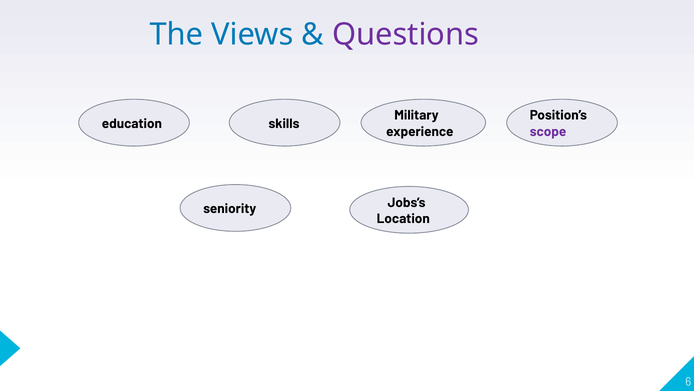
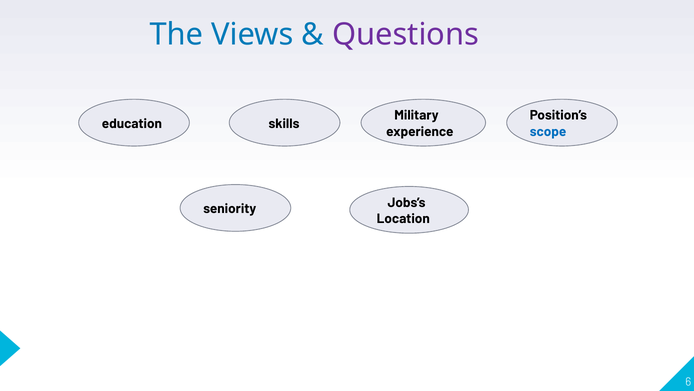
scope colour: purple -> blue
